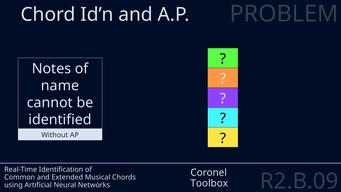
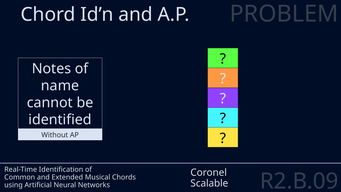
Toolbox: Toolbox -> Scalable
